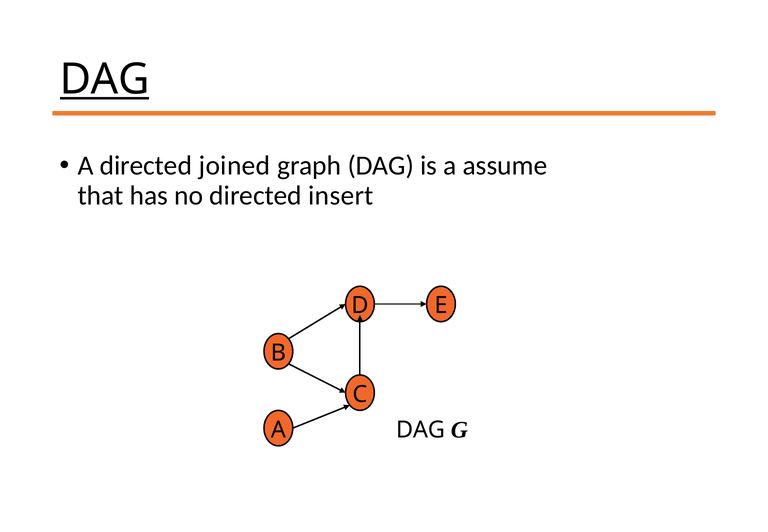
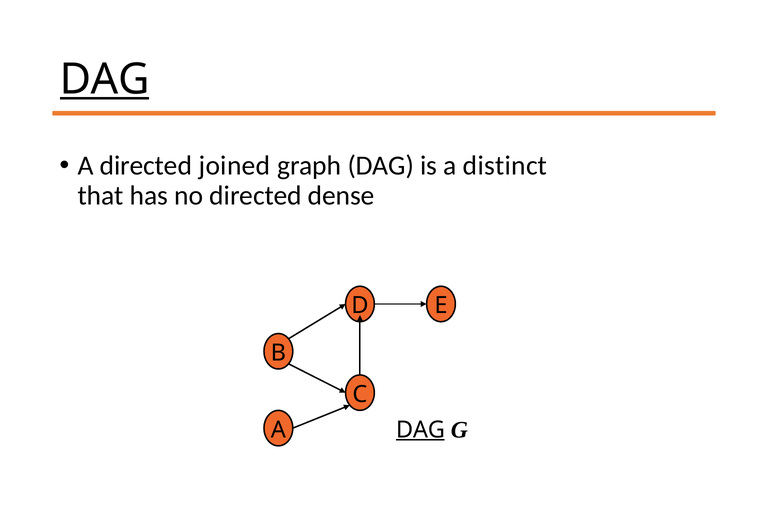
assume: assume -> distinct
insert: insert -> dense
DAG at (420, 429) underline: none -> present
